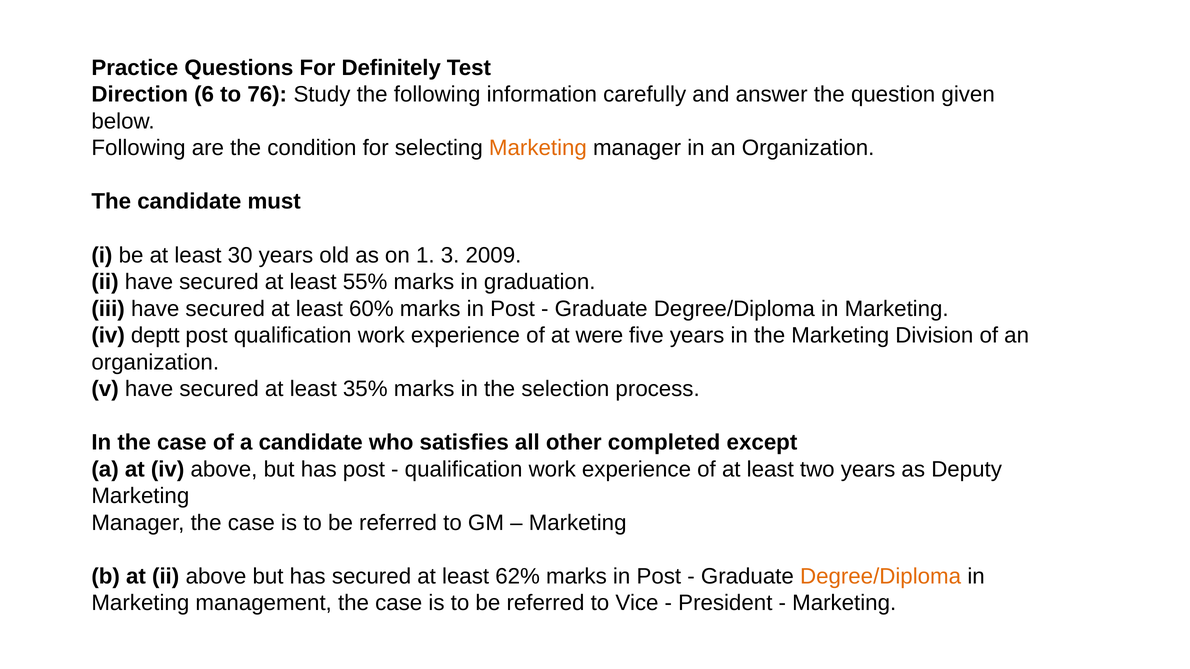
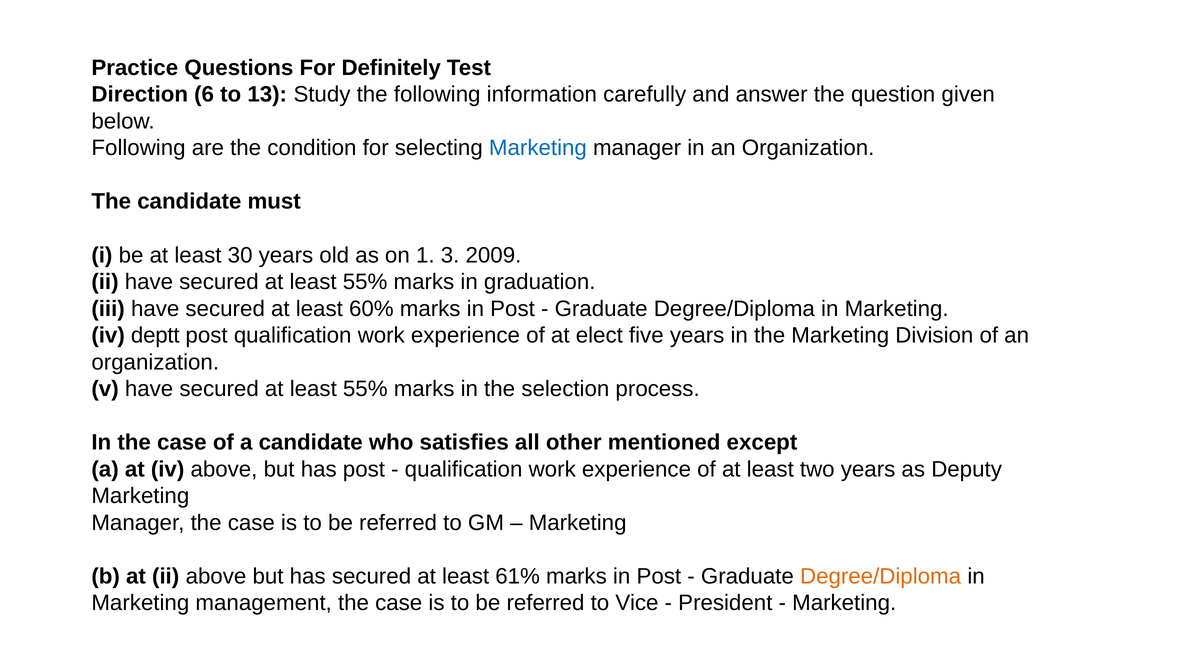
76: 76 -> 13
Marketing at (538, 148) colour: orange -> blue
were: were -> elect
35% at (365, 389): 35% -> 55%
completed: completed -> mentioned
62%: 62% -> 61%
